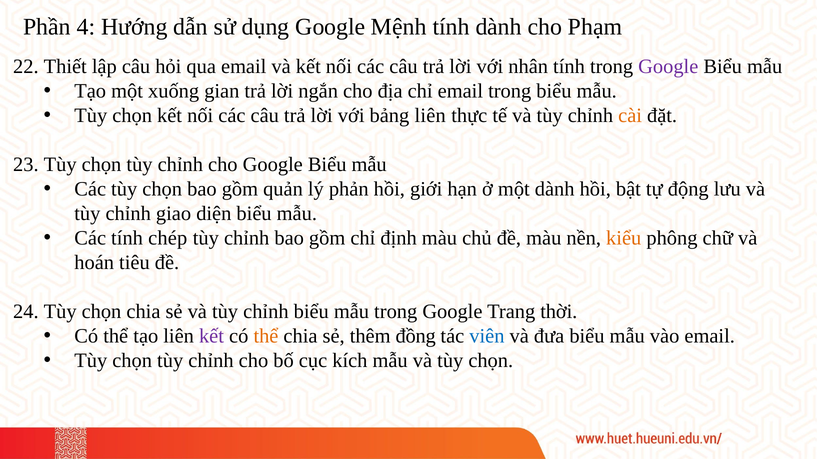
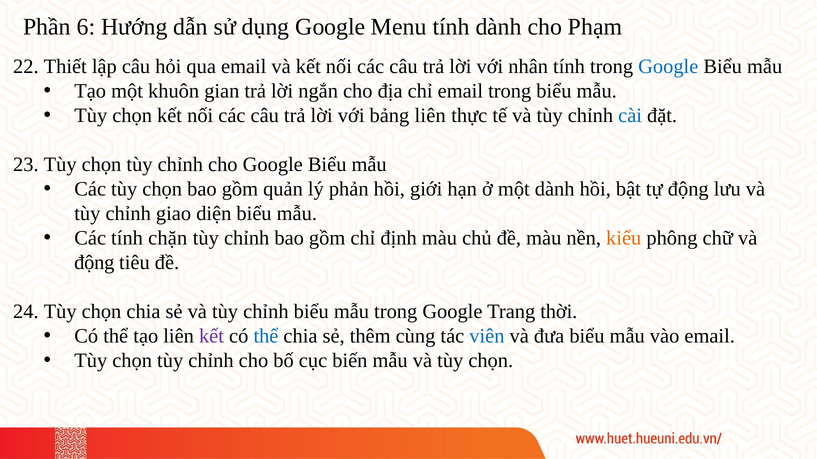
4: 4 -> 6
Mệnh: Mệnh -> Menu
Google at (668, 67) colour: purple -> blue
xuống: xuống -> khuôn
cài colour: orange -> blue
chép: chép -> chặn
hoán at (94, 263): hoán -> động
thể at (266, 336) colour: orange -> blue
đồng: đồng -> cùng
kích: kích -> biến
